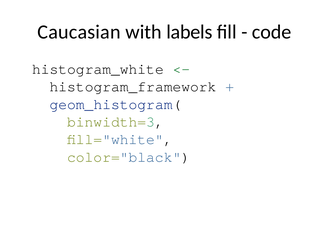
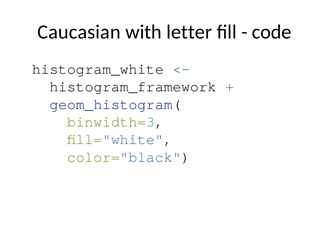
labels: labels -> letter
